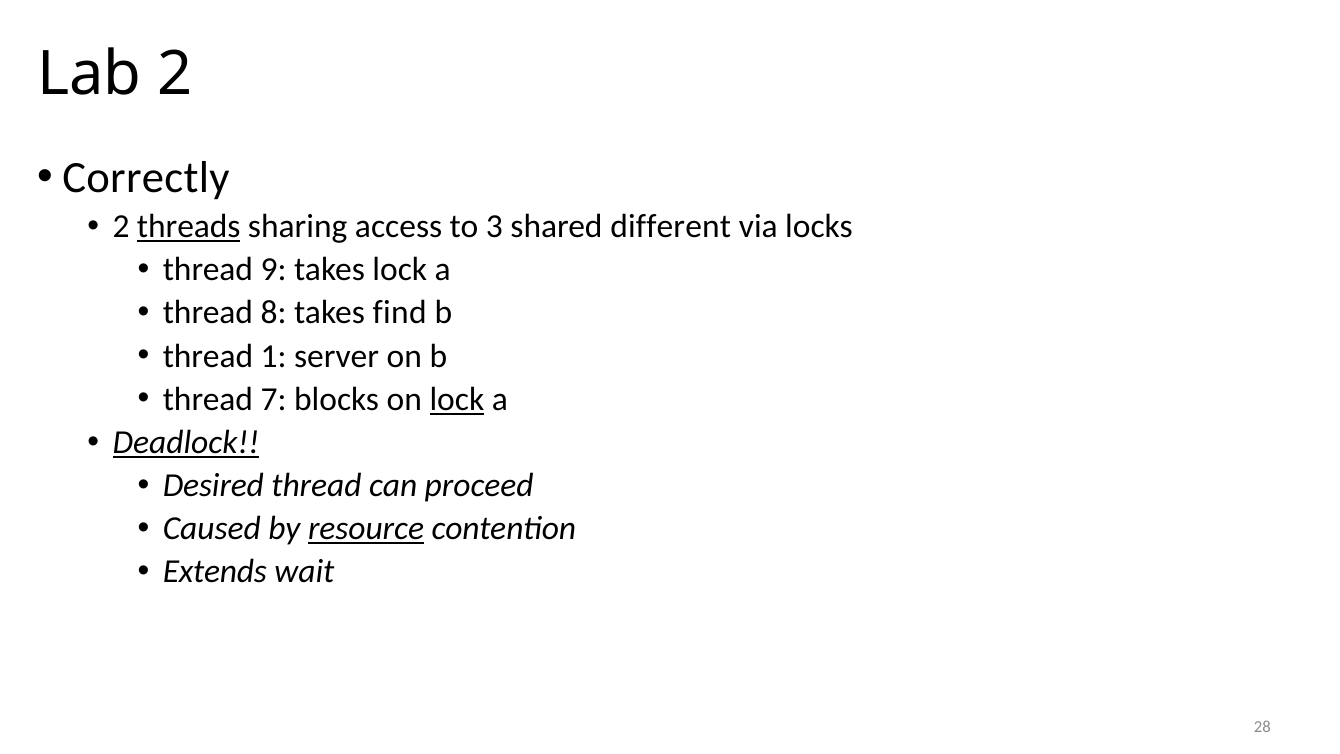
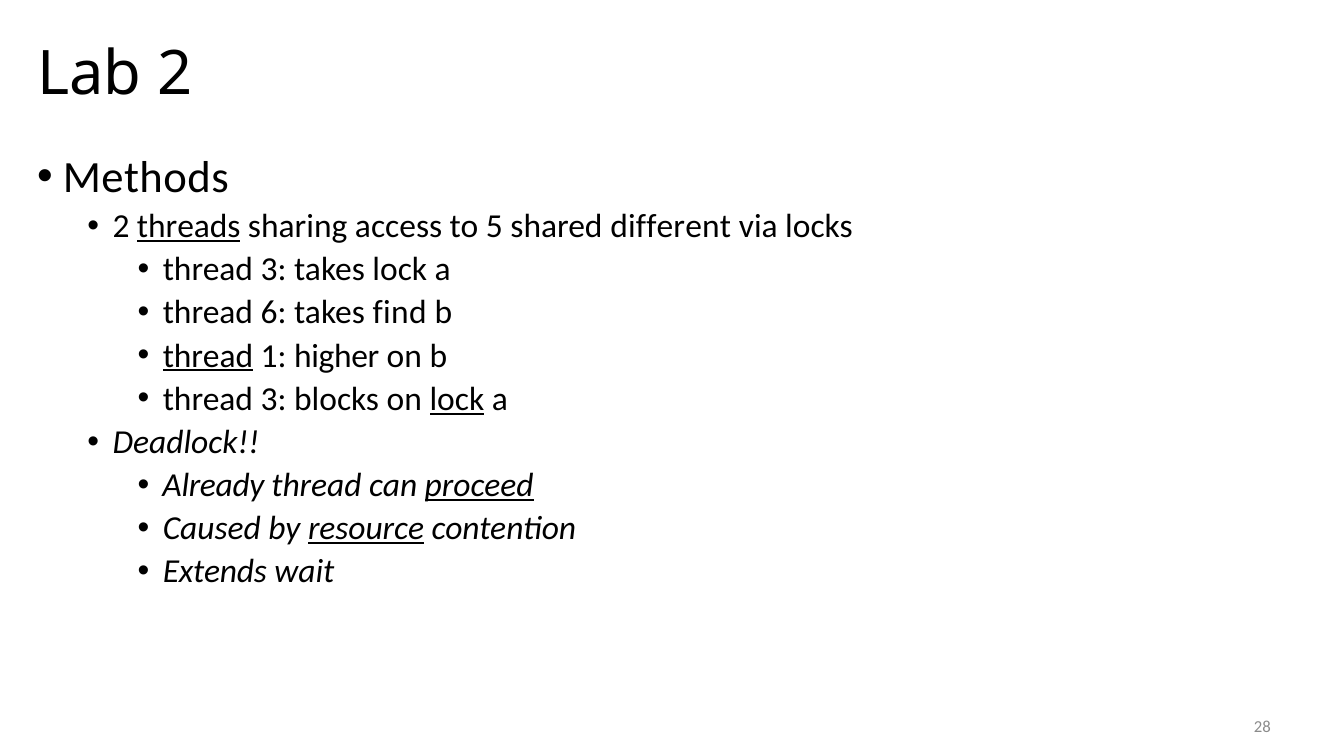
Correctly: Correctly -> Methods
3: 3 -> 5
9 at (274, 270): 9 -> 3
8: 8 -> 6
thread at (208, 356) underline: none -> present
server: server -> higher
7 at (274, 399): 7 -> 3
Deadlock underline: present -> none
Desired: Desired -> Already
proceed underline: none -> present
